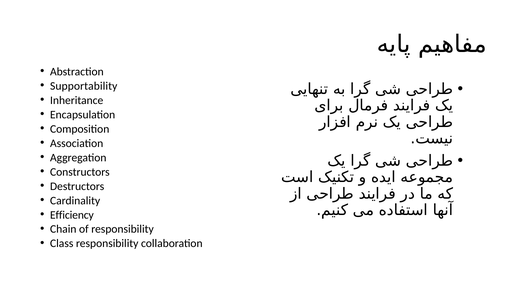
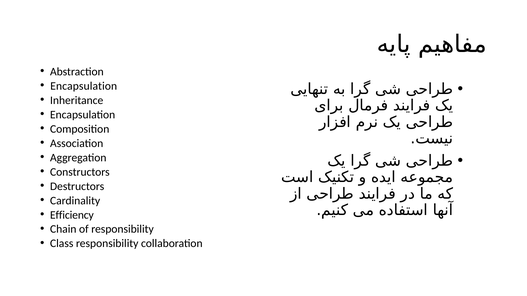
Supportability at (84, 86): Supportability -> Encapsulation
